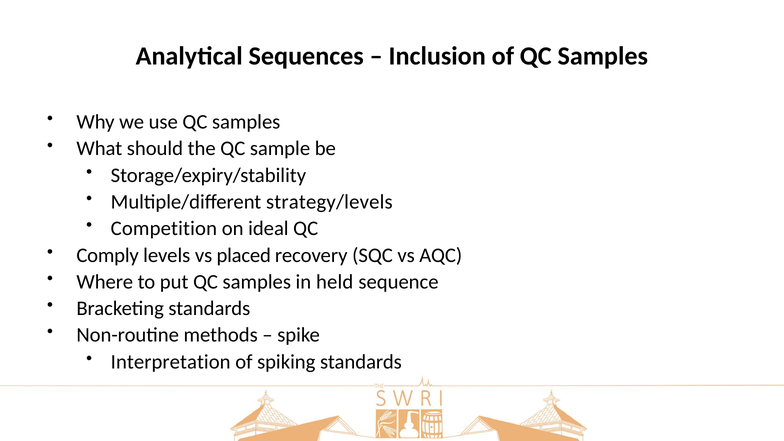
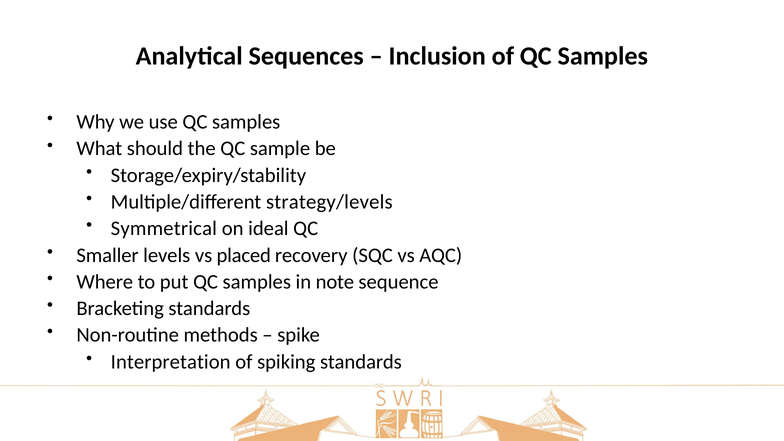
Competition: Competition -> Symmetrical
Comply: Comply -> Smaller
held: held -> note
